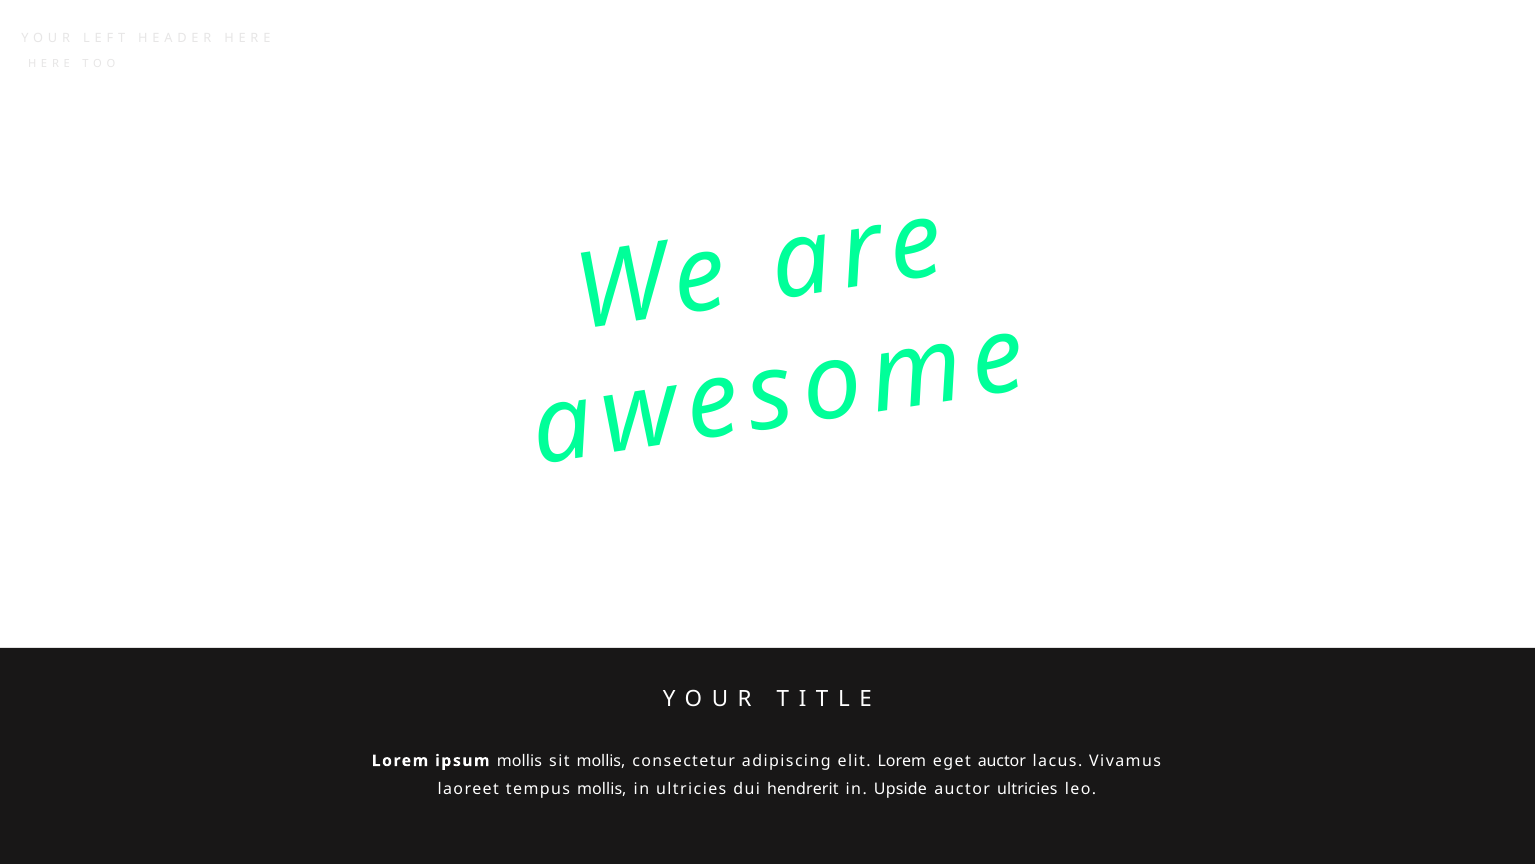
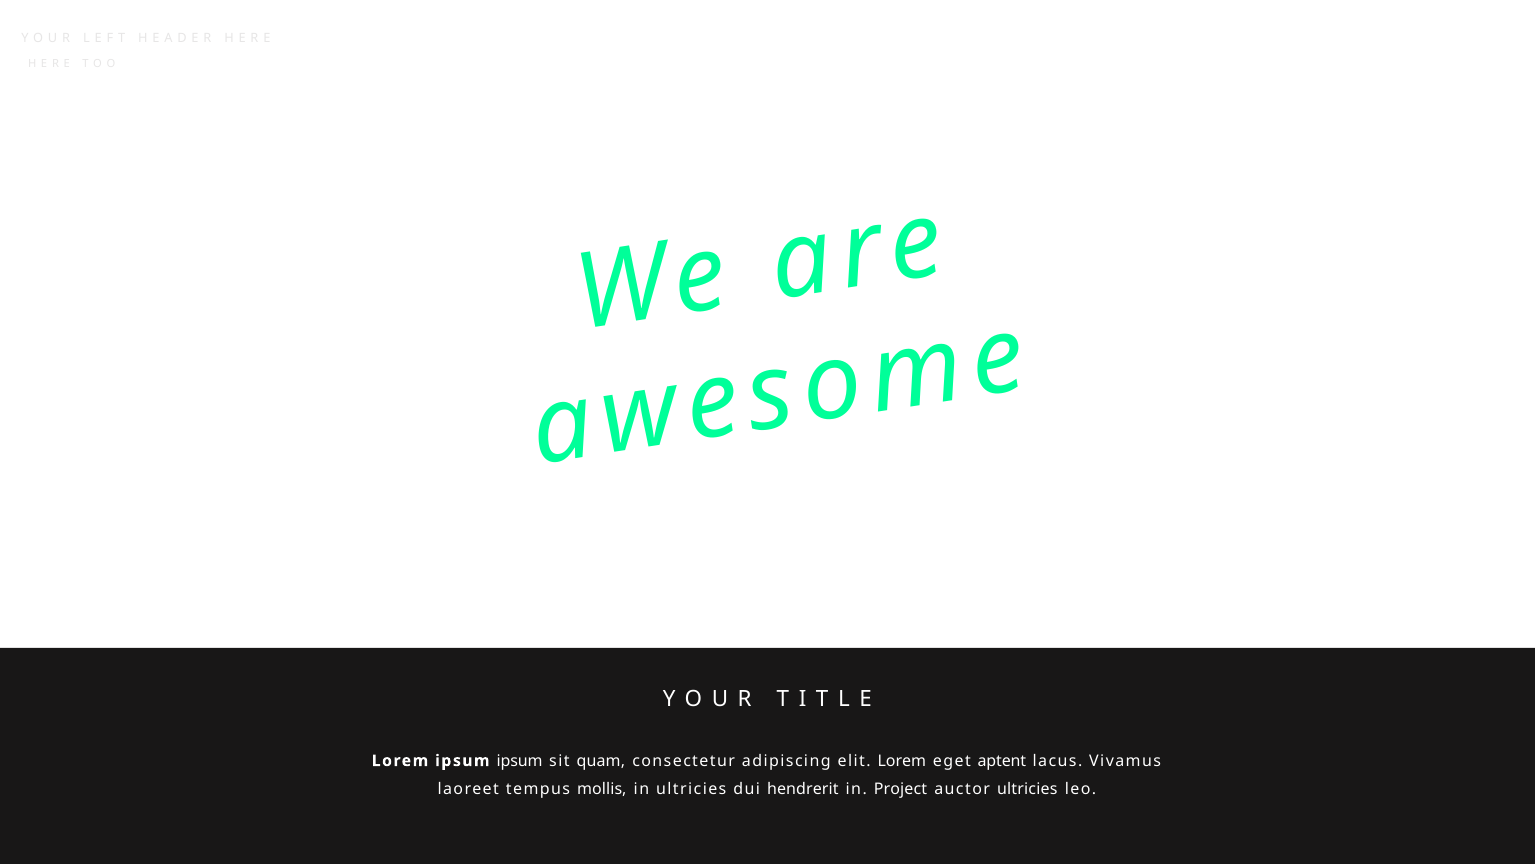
ipsum mollis: mollis -> ipsum
sit mollis: mollis -> quam
eget auctor: auctor -> aptent
Upside: Upside -> Project
